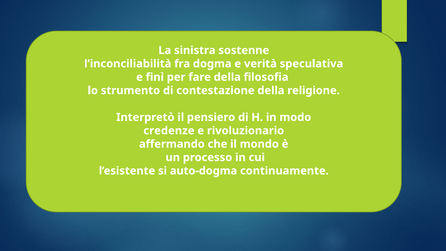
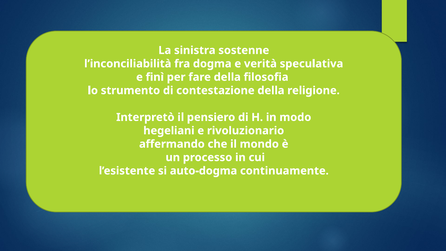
credenze: credenze -> hegeliani
